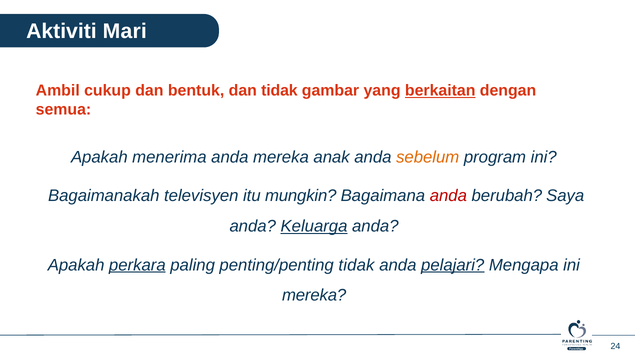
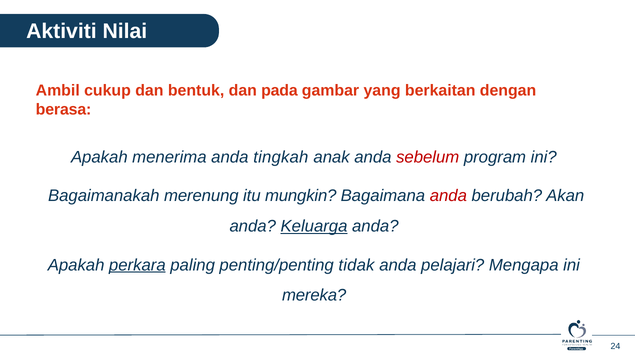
Mari: Mari -> Nilai
dan tidak: tidak -> pada
berkaitan underline: present -> none
semua: semua -> berasa
anda mereka: mereka -> tingkah
sebelum colour: orange -> red
televisyen: televisyen -> merenung
Saya: Saya -> Akan
pelajari underline: present -> none
